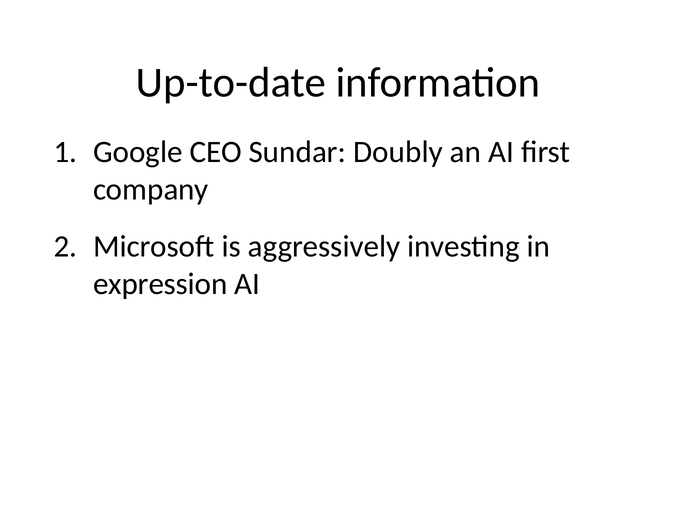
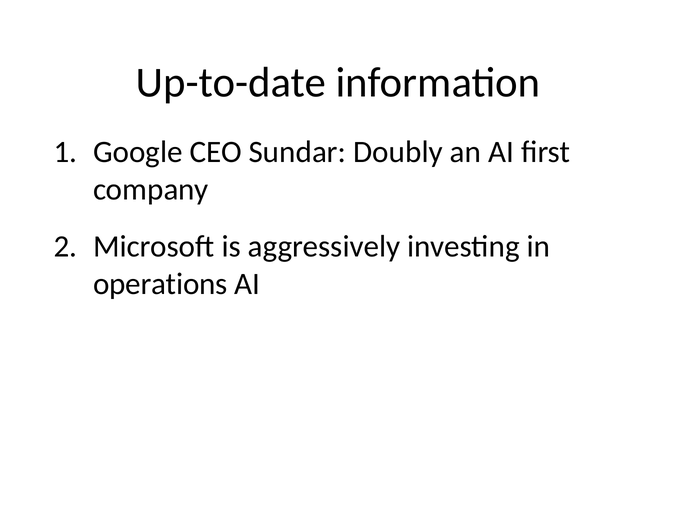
expression: expression -> operations
